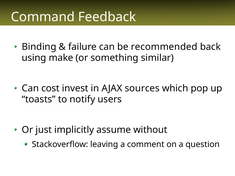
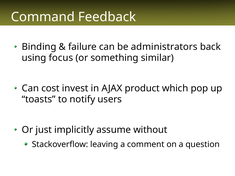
recommended: recommended -> administrators
make: make -> focus
sources: sources -> product
